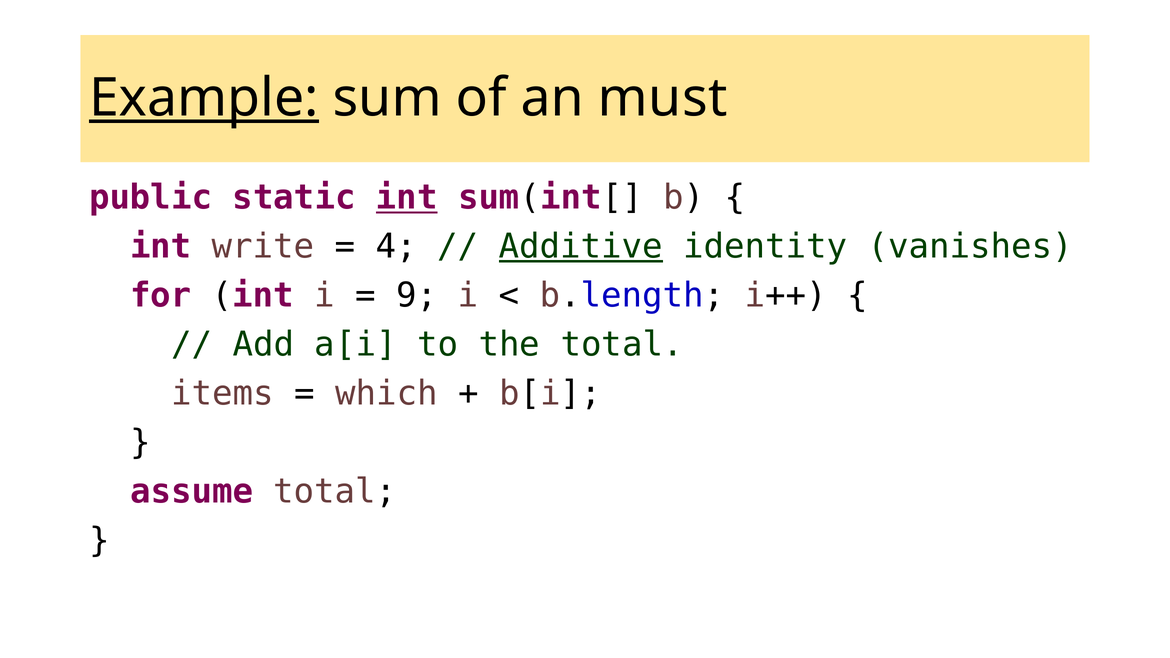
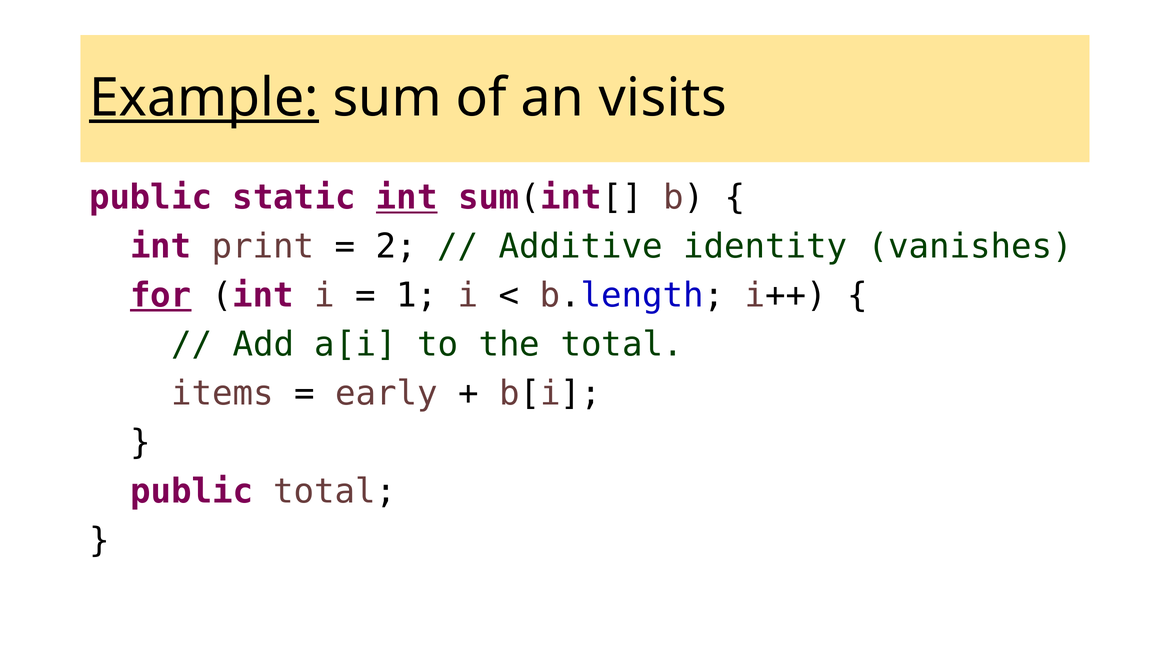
must: must -> visits
write: write -> print
4: 4 -> 2
Additive underline: present -> none
for underline: none -> present
9: 9 -> 1
which: which -> early
assume at (192, 492): assume -> public
